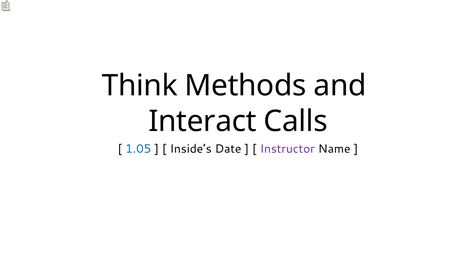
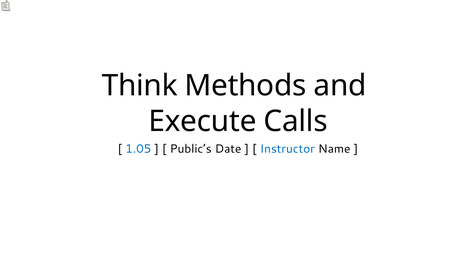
Interact: Interact -> Execute
Inside’s: Inside’s -> Public’s
Instructor colour: purple -> blue
